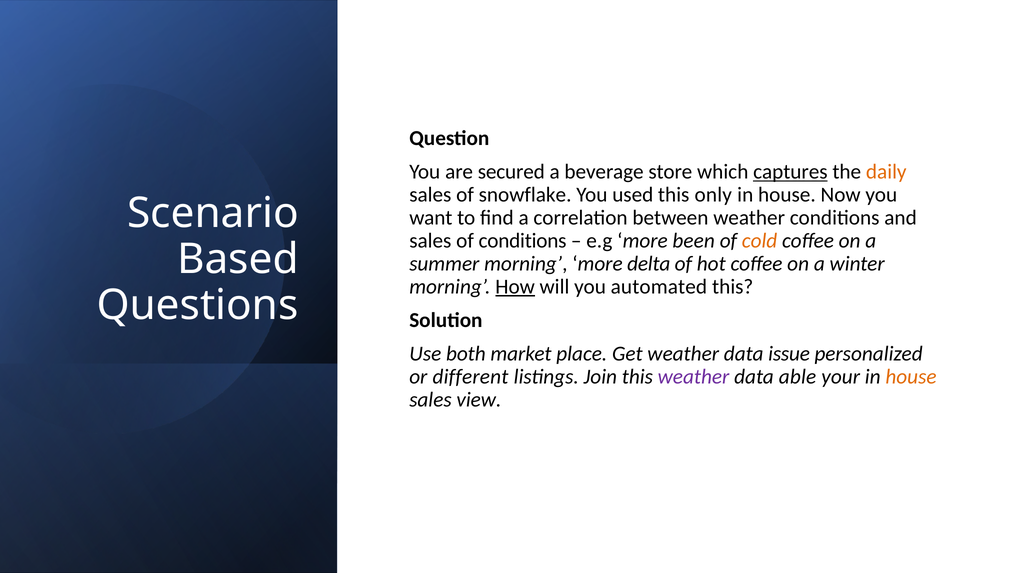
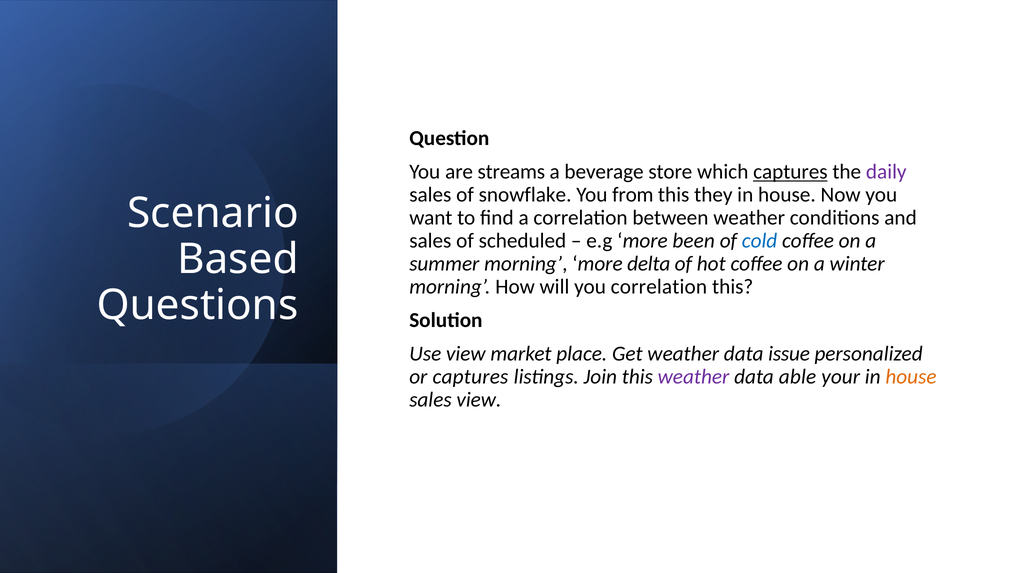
secured: secured -> streams
daily colour: orange -> purple
used: used -> from
only: only -> they
of conditions: conditions -> scheduled
cold colour: orange -> blue
How underline: present -> none
you automated: automated -> correlation
Use both: both -> view
or different: different -> captures
